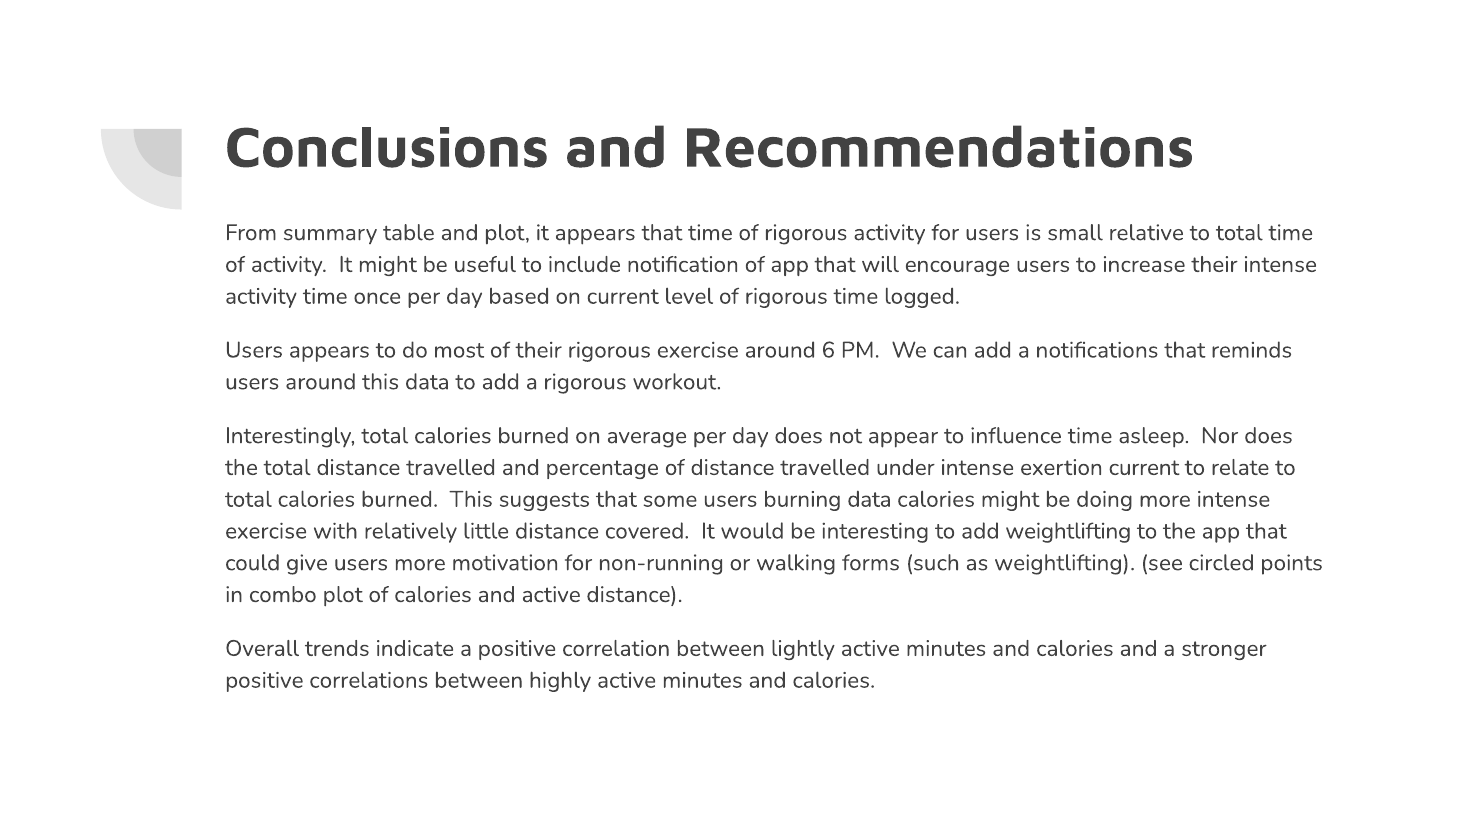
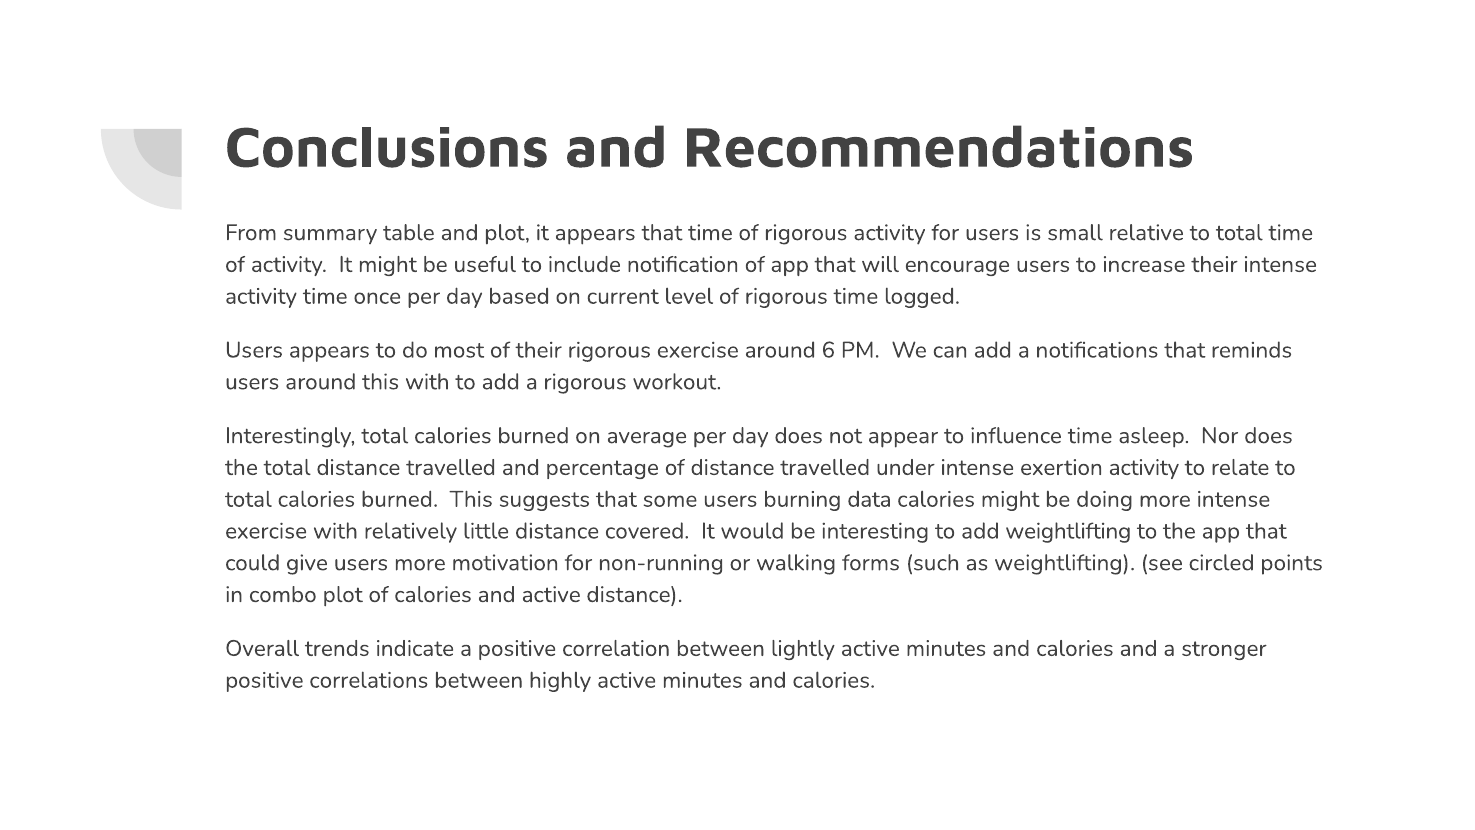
this data: data -> with
exertion current: current -> activity
